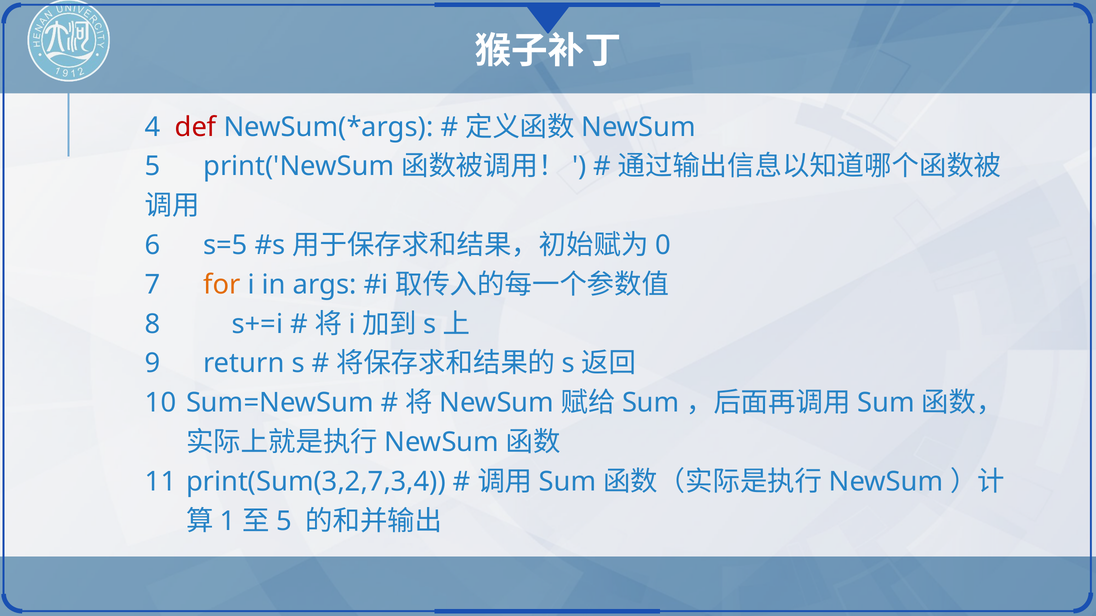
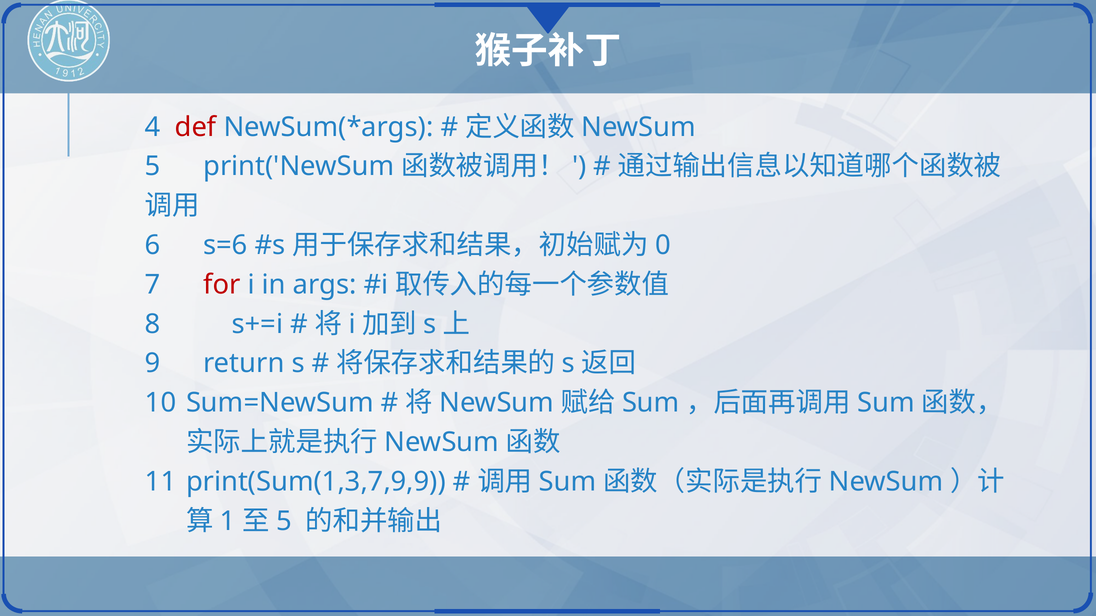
s=5: s=5 -> s=6
for colour: orange -> red
print(Sum(3,2,7,3,4: print(Sum(3,2,7,3,4 -> print(Sum(1,3,7,9,9
